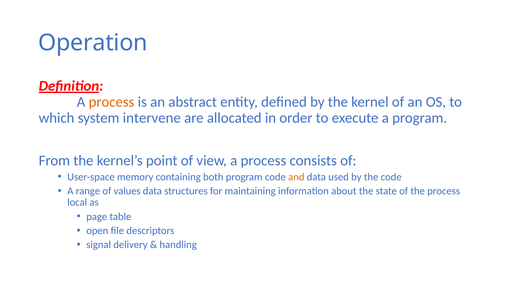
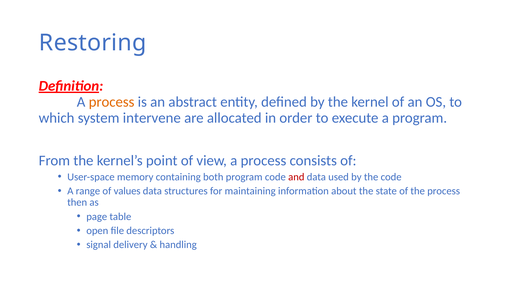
Operation: Operation -> Restoring
and colour: orange -> red
local: local -> then
